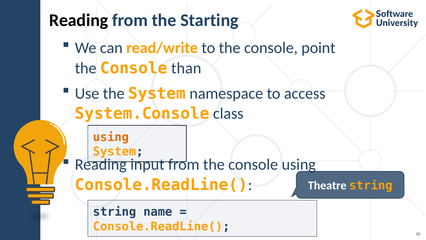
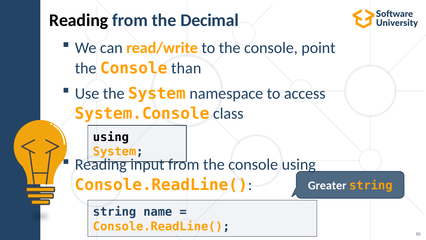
Starting: Starting -> Decimal
using at (111, 137) colour: orange -> black
Theatre: Theatre -> Greater
